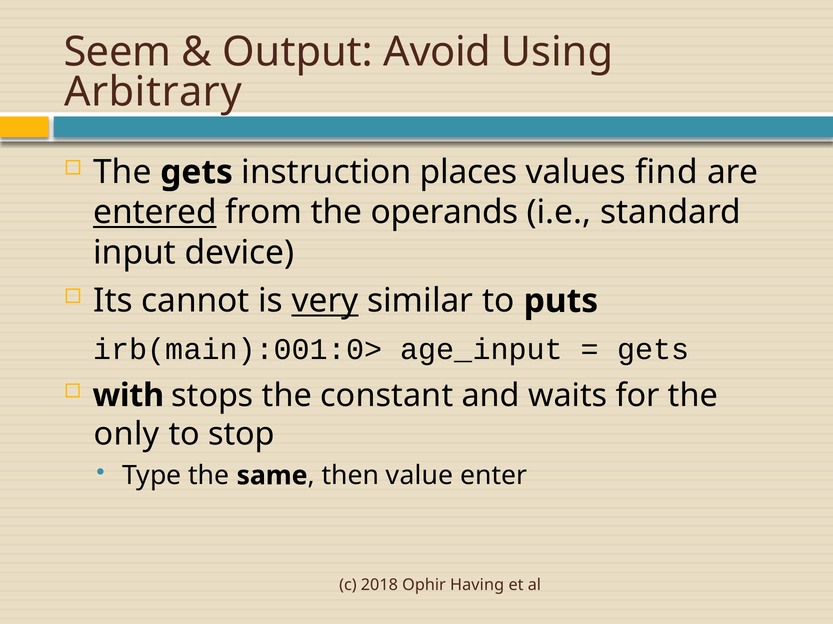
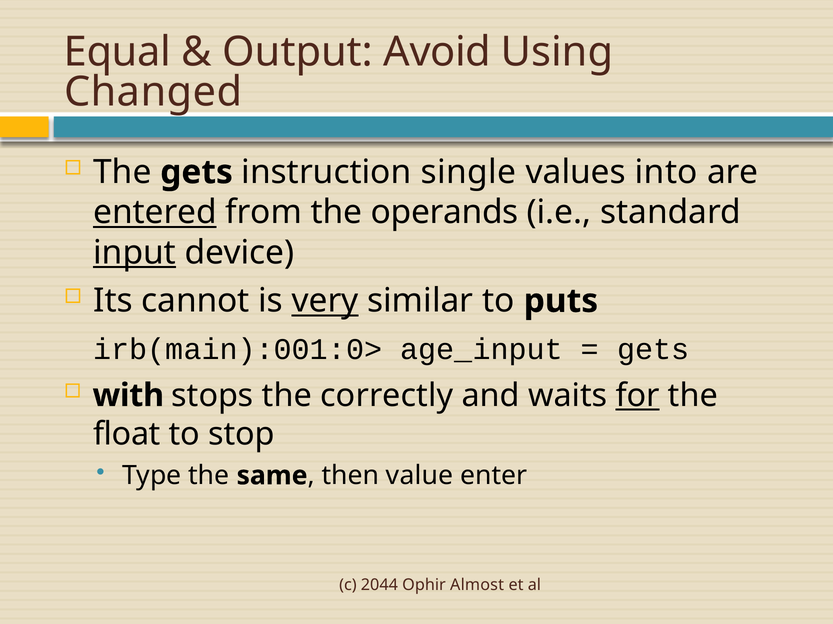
Seem: Seem -> Equal
Arbitrary: Arbitrary -> Changed
places: places -> single
find: find -> into
input underline: none -> present
constant: constant -> correctly
for underline: none -> present
only: only -> float
2018: 2018 -> 2044
Having: Having -> Almost
